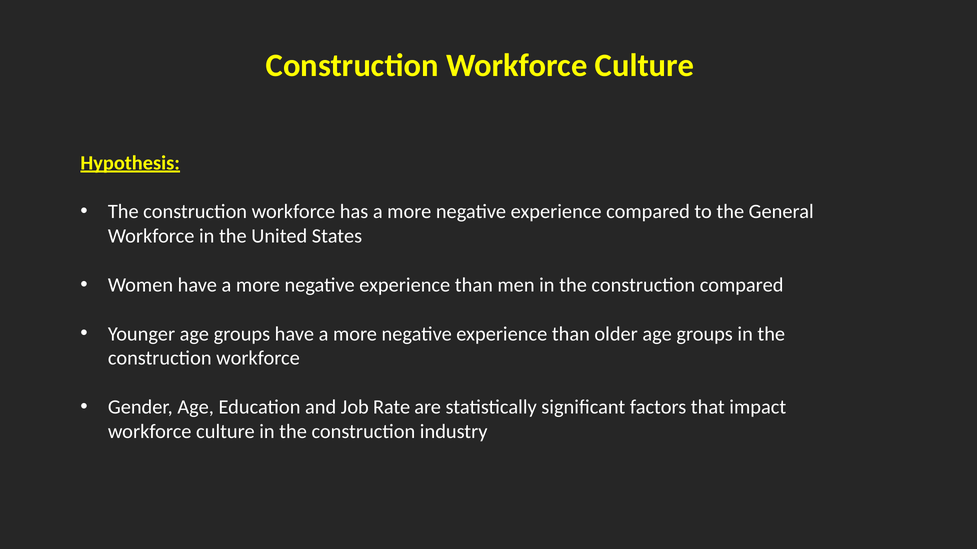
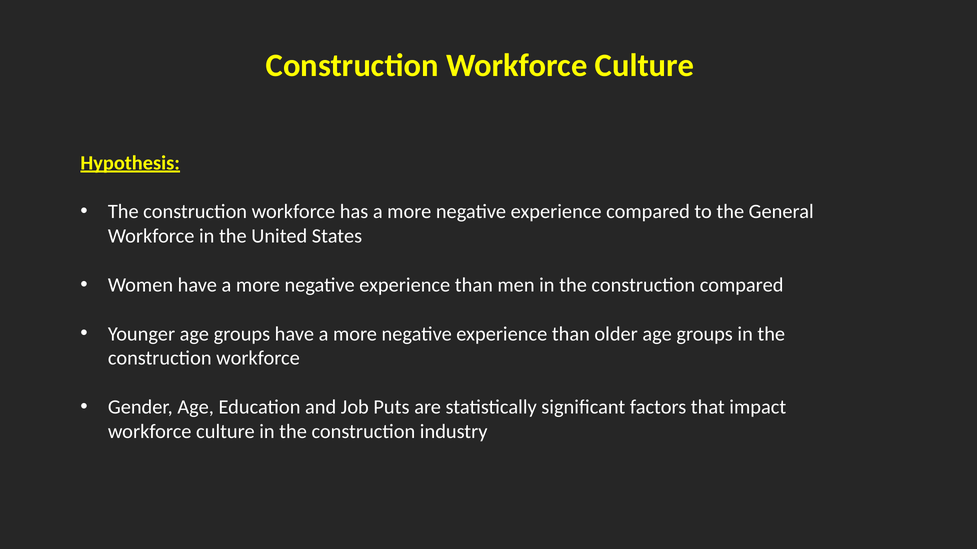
Rate: Rate -> Puts
